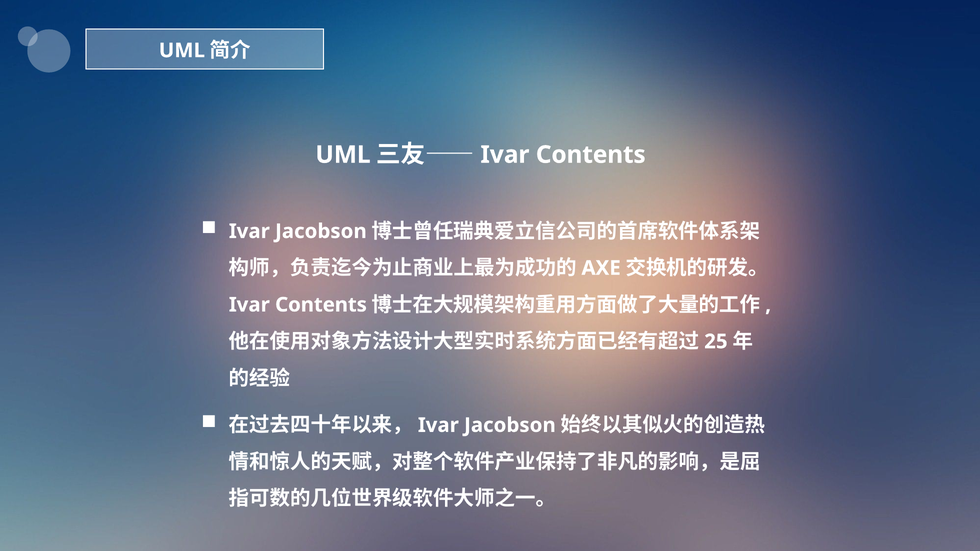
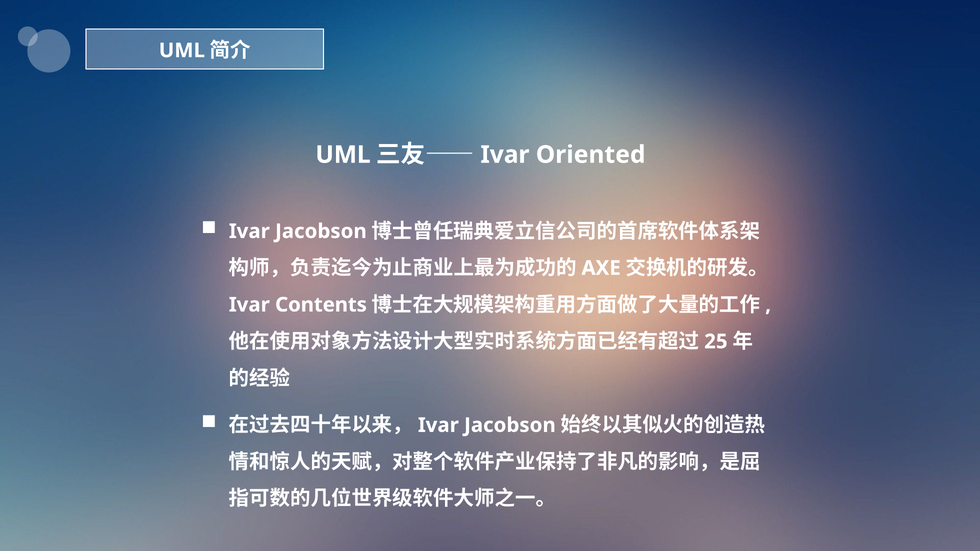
Contents at (591, 155): Contents -> Oriented
